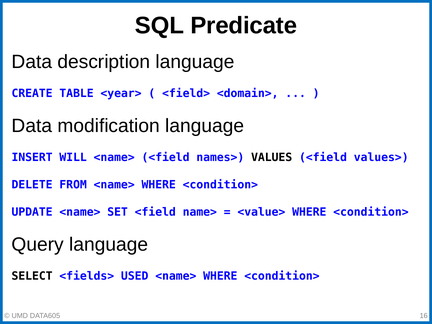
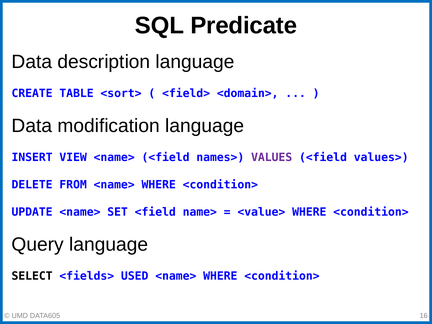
<year>: <year> -> <sort>
WILL: WILL -> VIEW
VALUES colour: black -> purple
